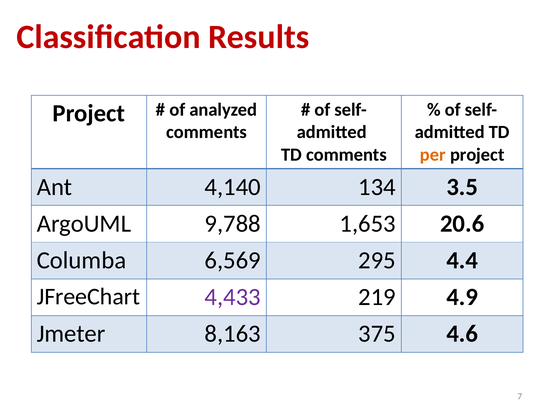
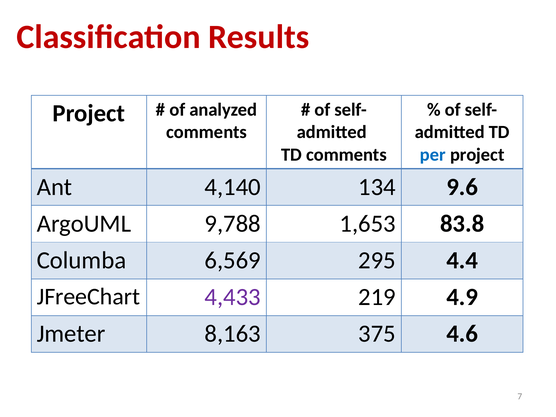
per colour: orange -> blue
3.5: 3.5 -> 9.6
20.6: 20.6 -> 83.8
